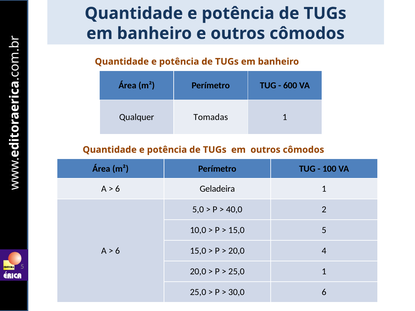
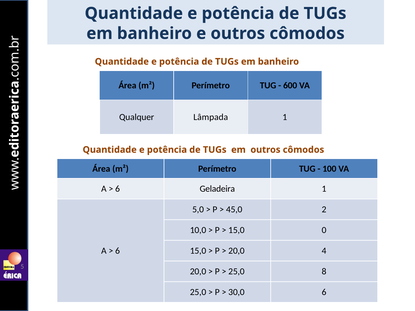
Tomadas: Tomadas -> Lâmpada
40,0: 40,0 -> 45,0
15,0 5: 5 -> 0
25,0 1: 1 -> 8
